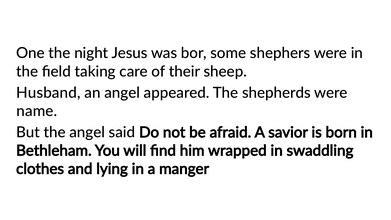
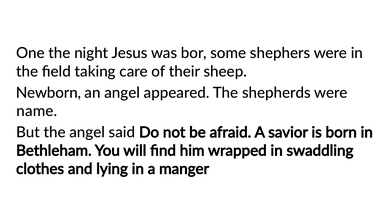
Husband: Husband -> Newborn
